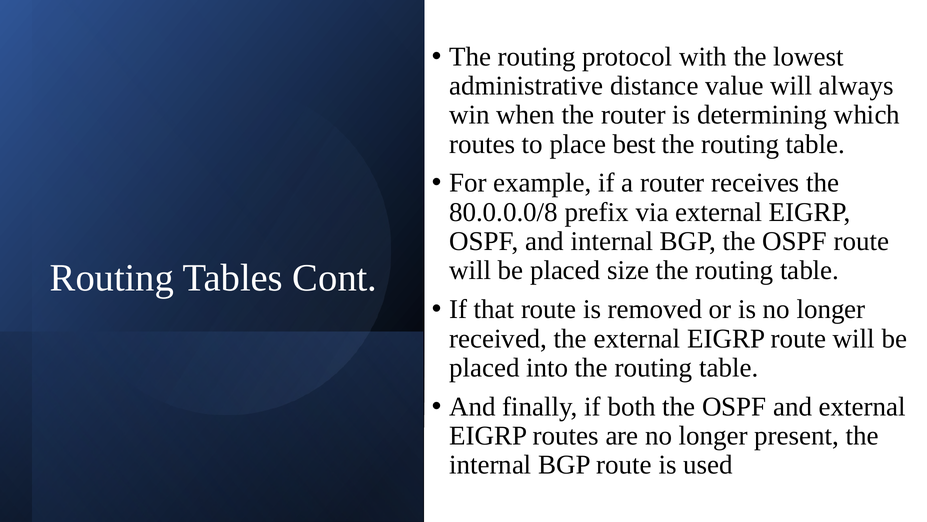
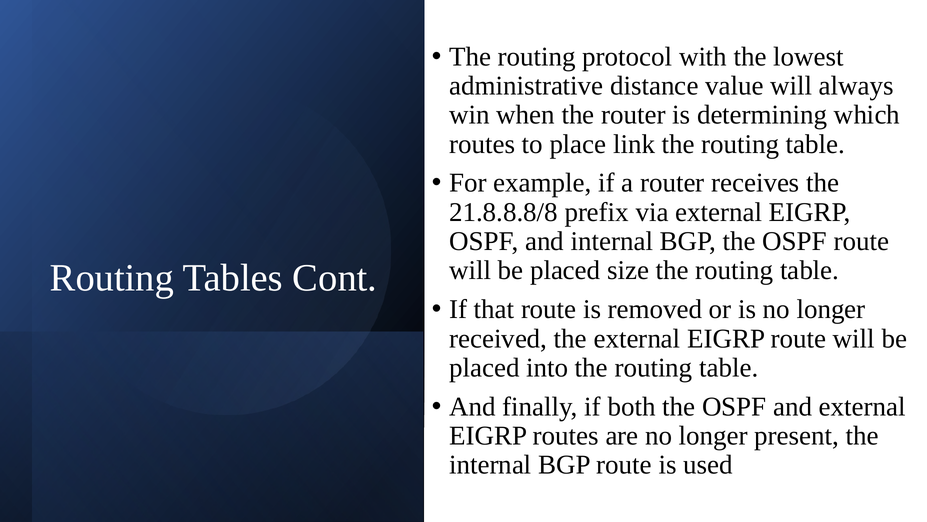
best: best -> link
80.0.0.0/8: 80.0.0.0/8 -> 21.8.8.8/8
